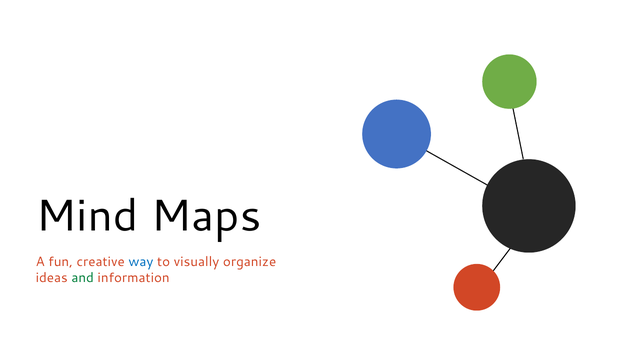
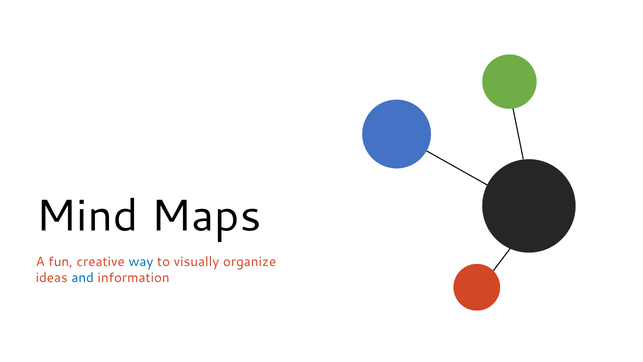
and colour: green -> blue
